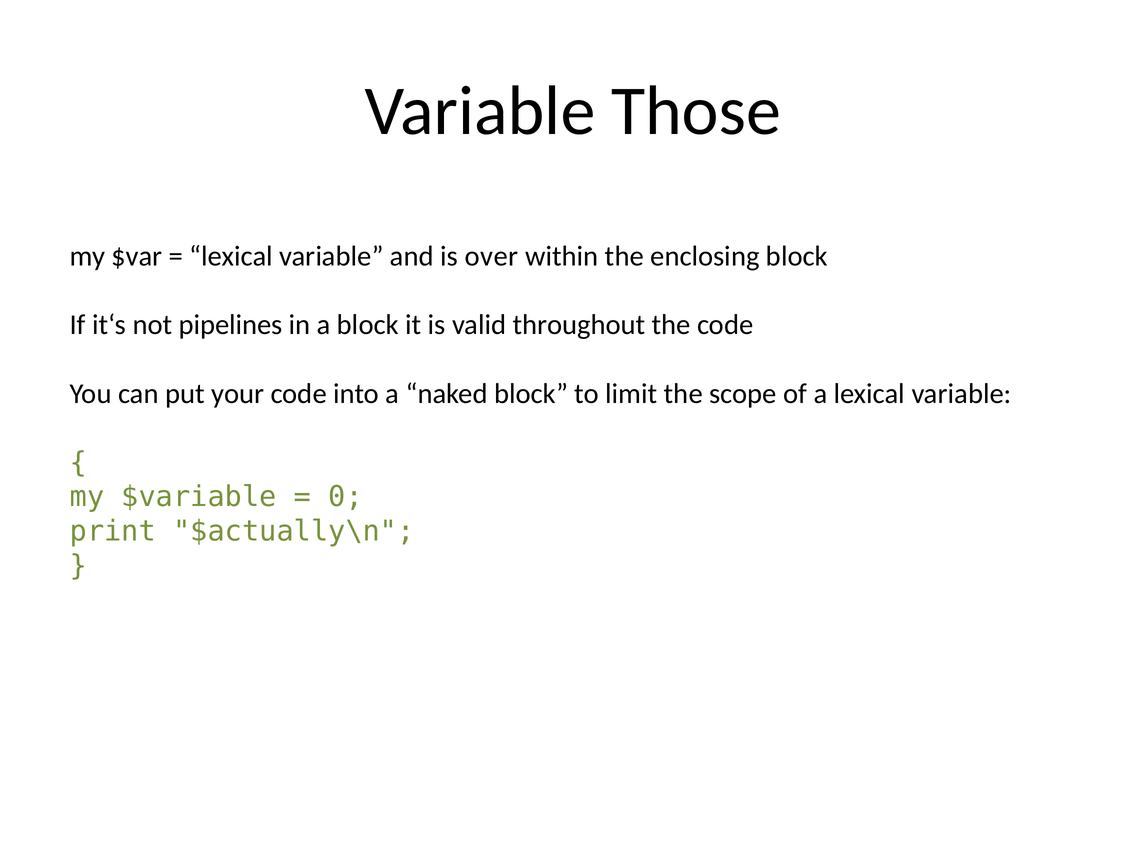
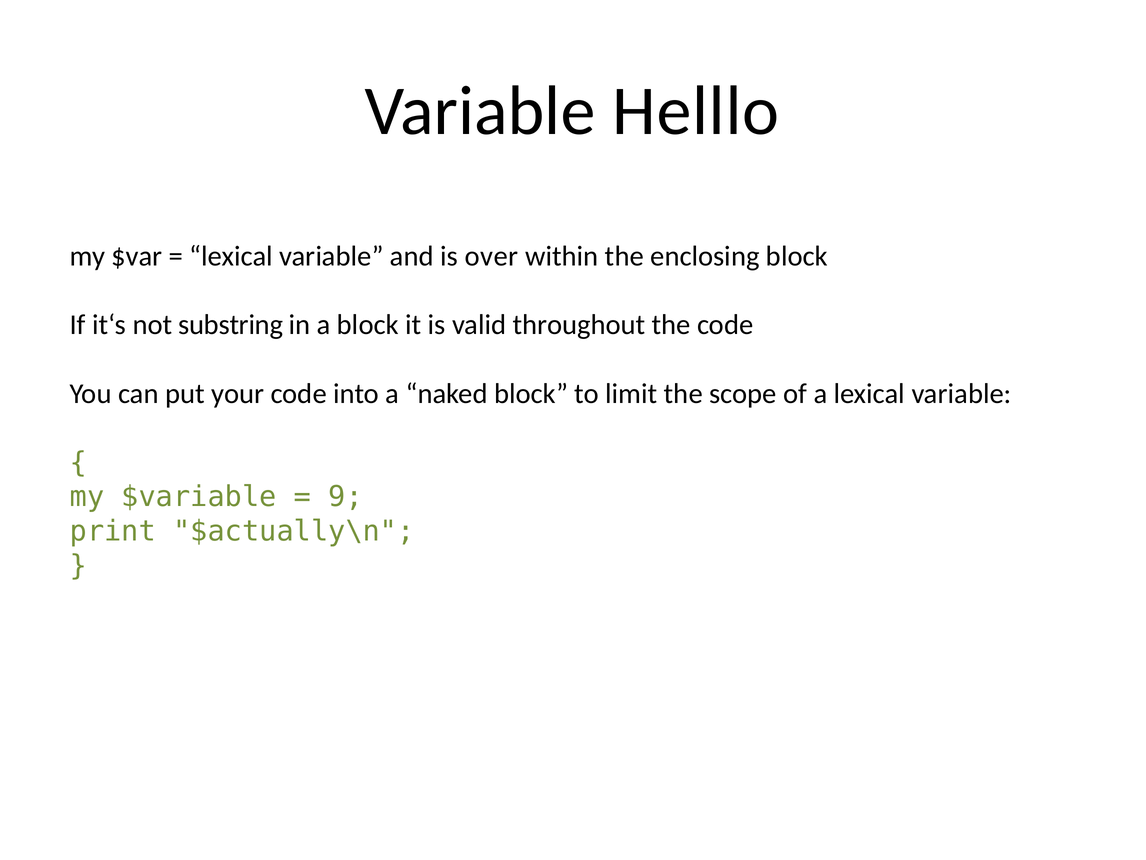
Those: Those -> Helllo
pipelines: pipelines -> substring
0: 0 -> 9
